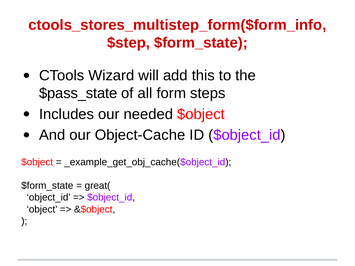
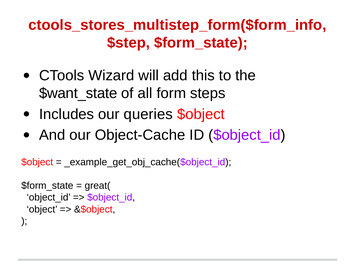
$pass_state: $pass_state -> $want_state
needed: needed -> queries
